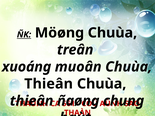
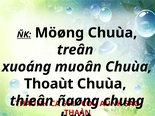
Thieân at (49, 84): Thieân -> Thoaùt
